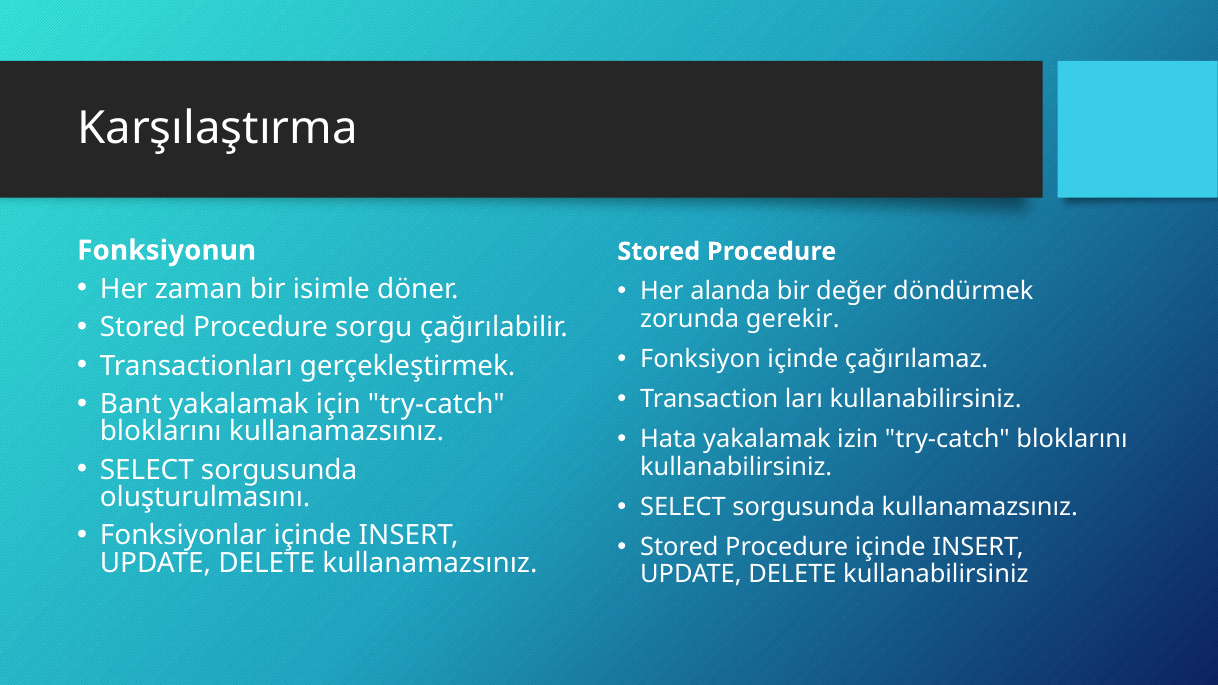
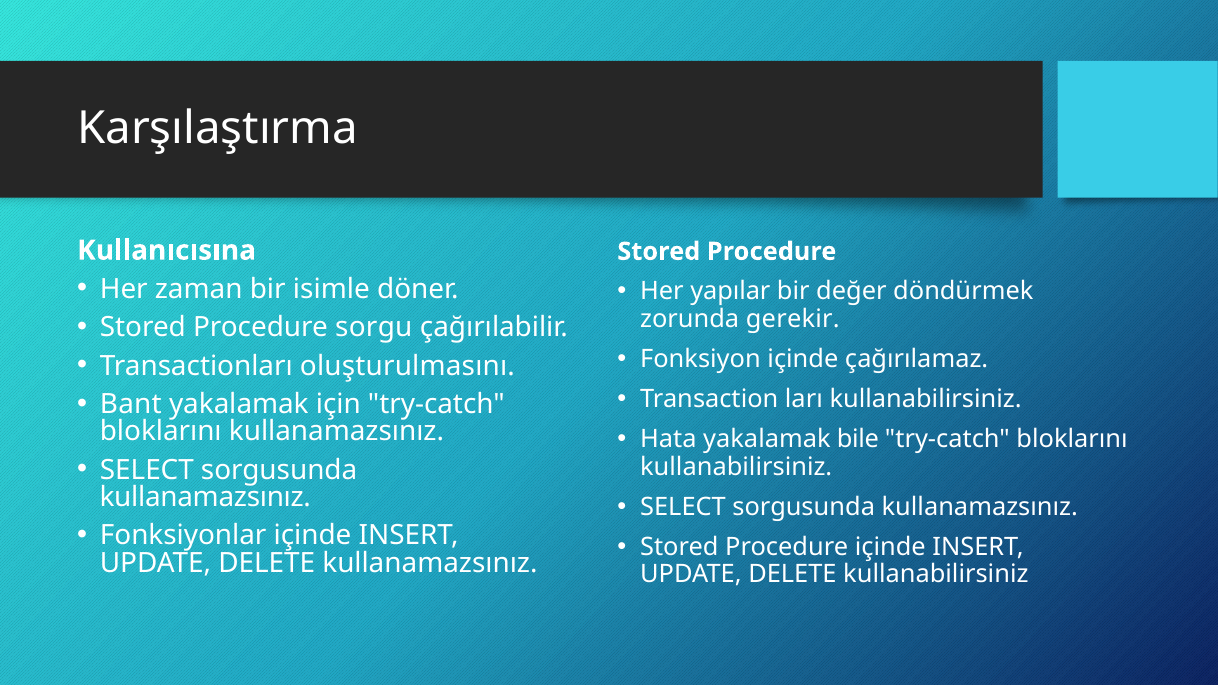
Fonksiyonun: Fonksiyonun -> Kullanıcısına
alanda: alanda -> yapılar
gerçekleştirmek: gerçekleştirmek -> oluşturulmasını
izin: izin -> bile
oluşturulmasını at (205, 497): oluşturulmasını -> kullanamazsınız
